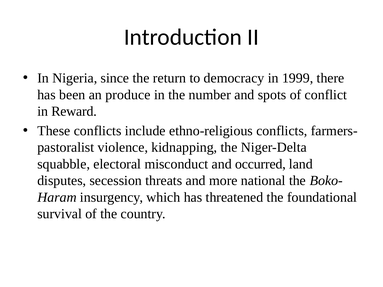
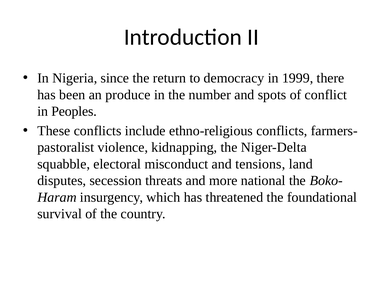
Reward: Reward -> Peoples
occurred: occurred -> tensions
